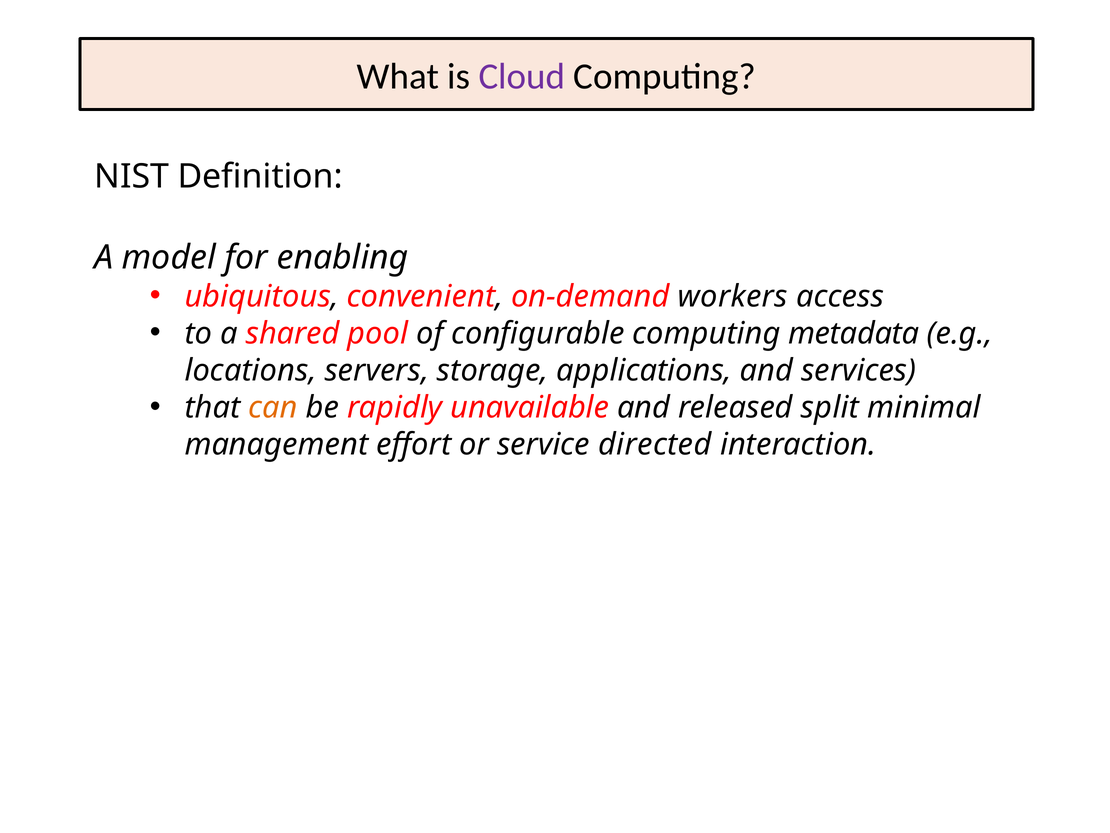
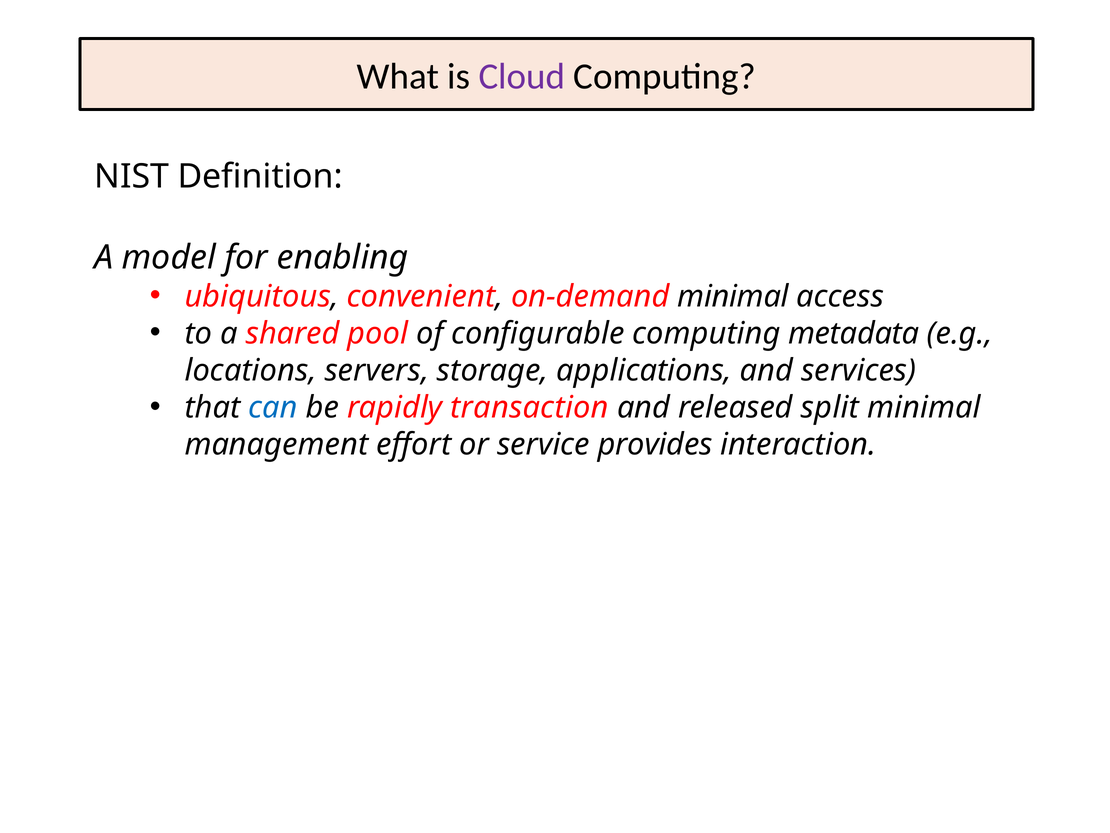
on-demand workers: workers -> minimal
can colour: orange -> blue
unavailable: unavailable -> transaction
directed: directed -> provides
